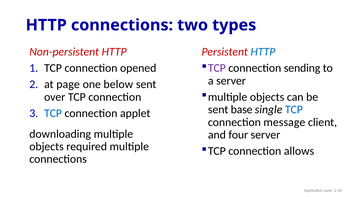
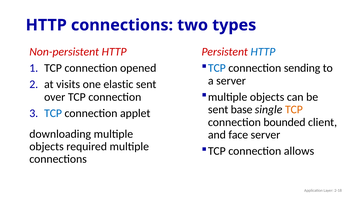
TCP at (217, 68) colour: purple -> blue
page: page -> visits
below: below -> elastic
TCP at (294, 110) colour: blue -> orange
message: message -> bounded
four: four -> face
